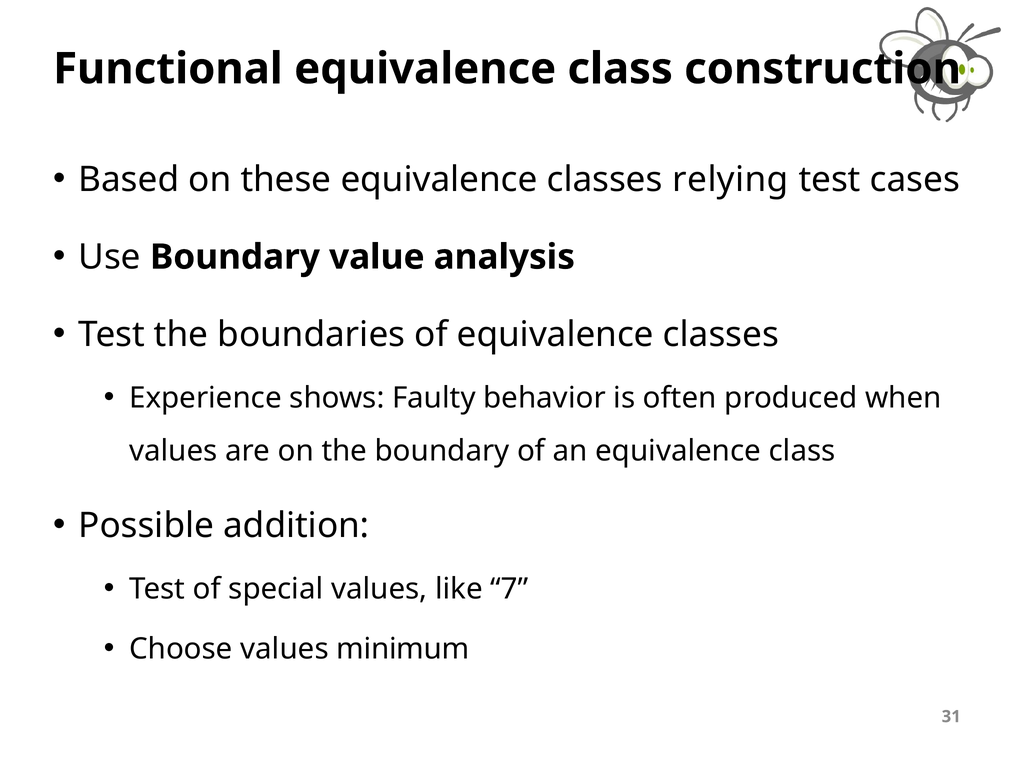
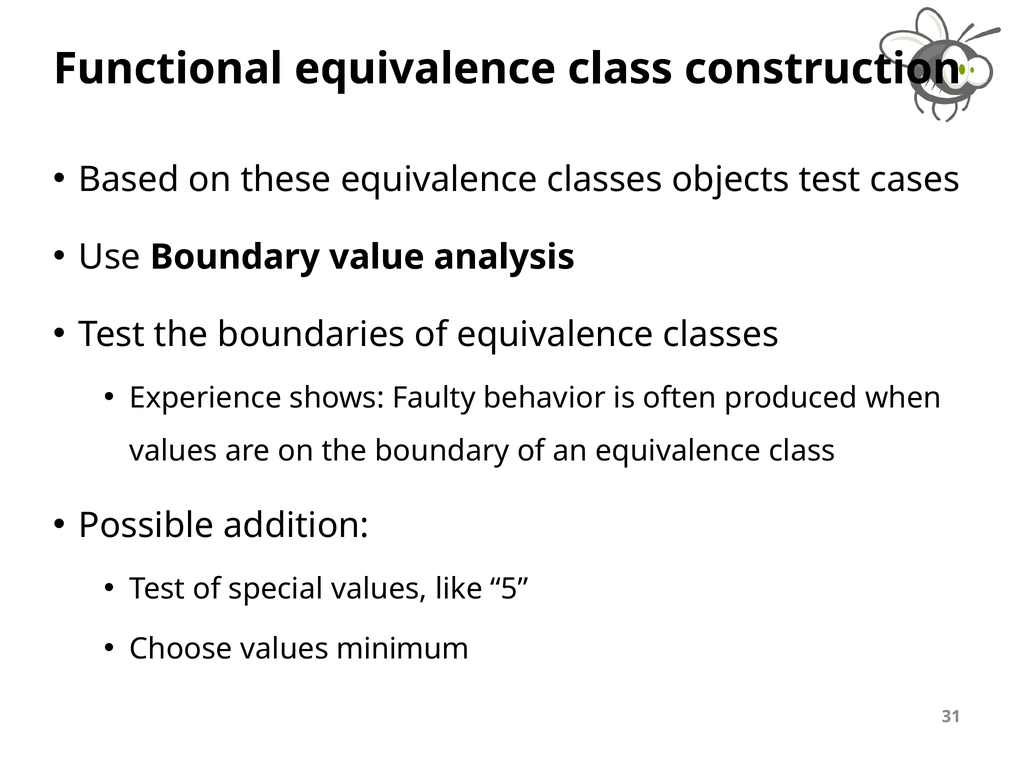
relying: relying -> objects
7: 7 -> 5
